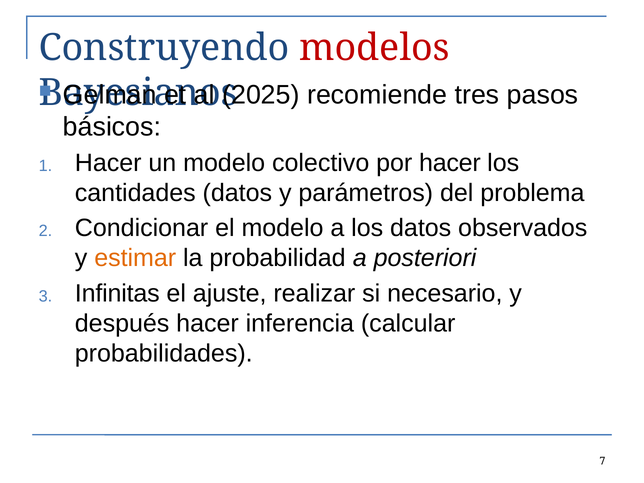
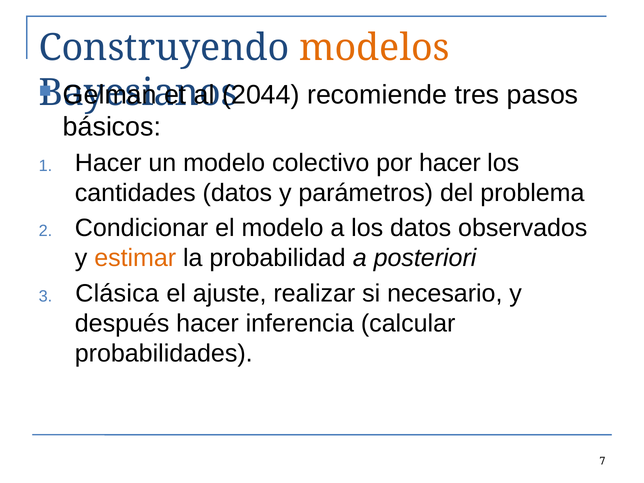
modelos colour: red -> orange
2025: 2025 -> 2044
Infinitas: Infinitas -> Clásica
